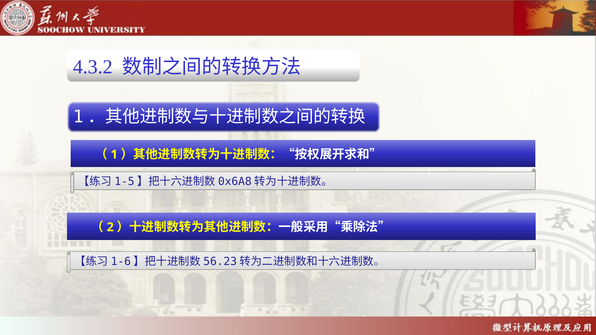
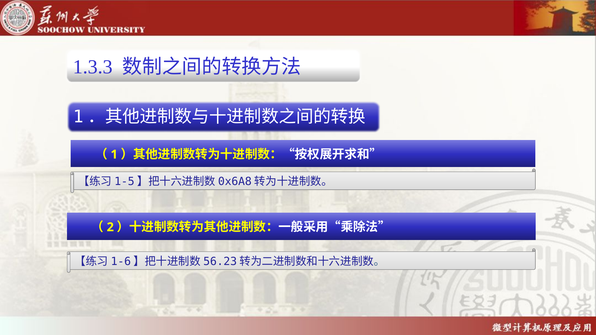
4.3.2: 4.3.2 -> 1.3.3
